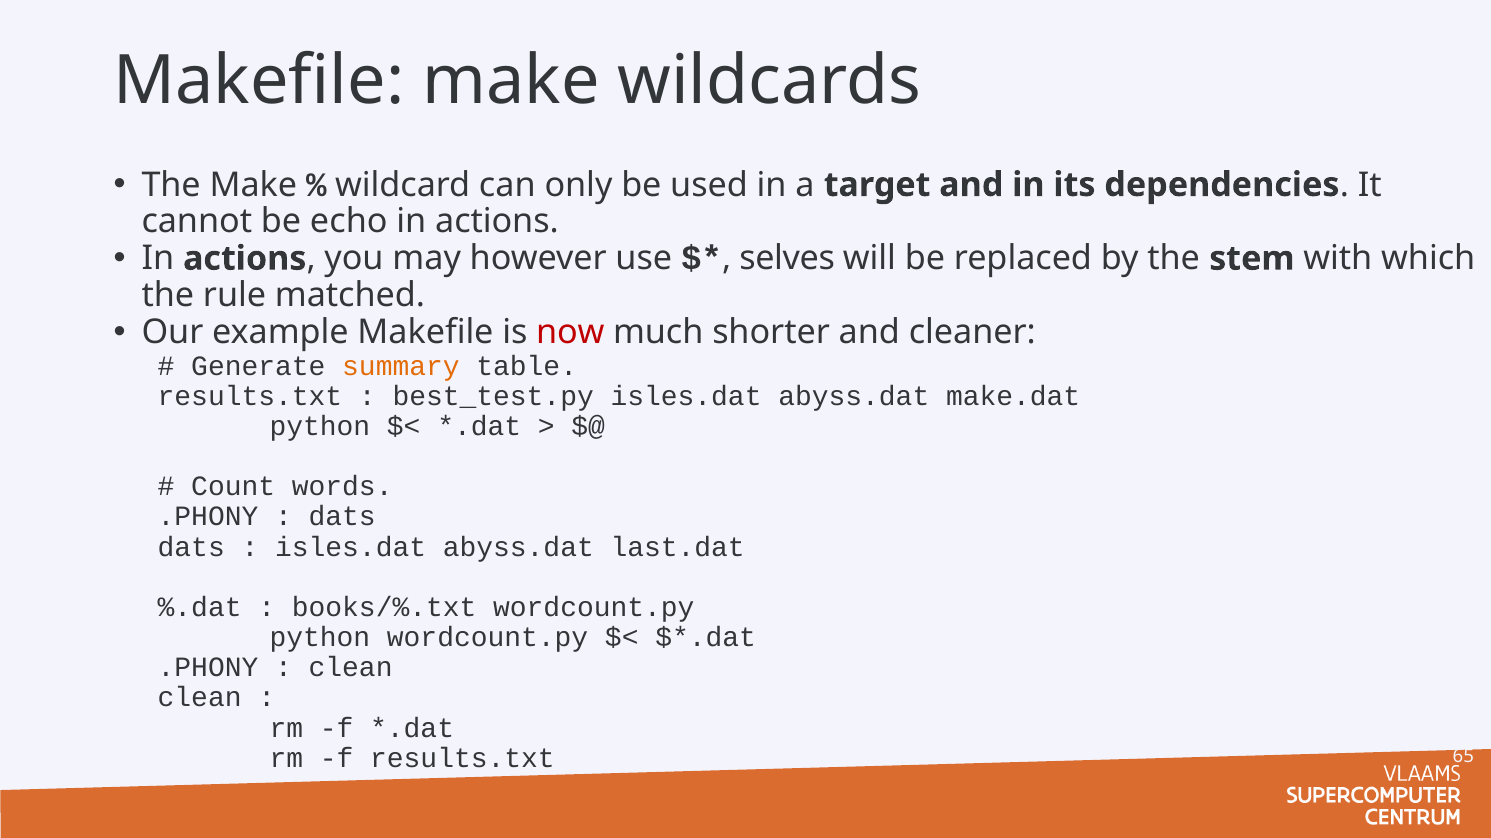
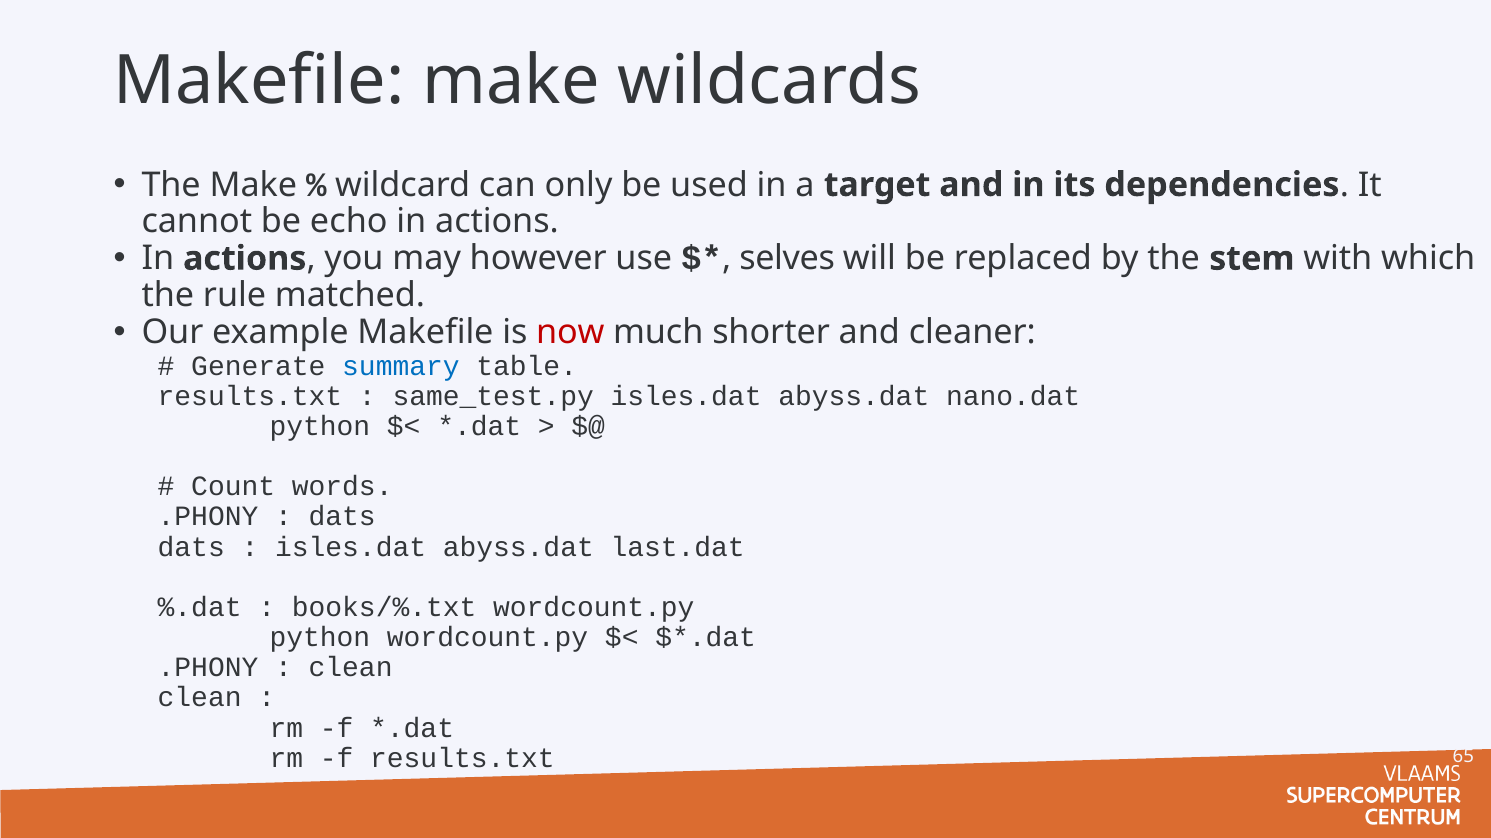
summary colour: orange -> blue
best_test.py: best_test.py -> same_test.py
make.dat: make.dat -> nano.dat
